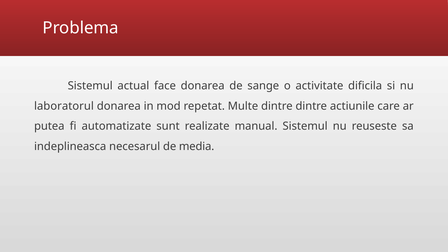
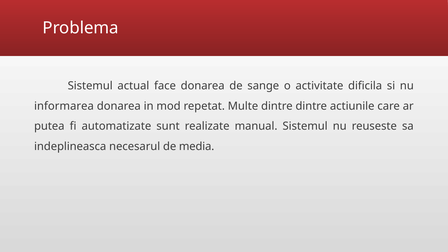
laboratorul: laboratorul -> informarea
